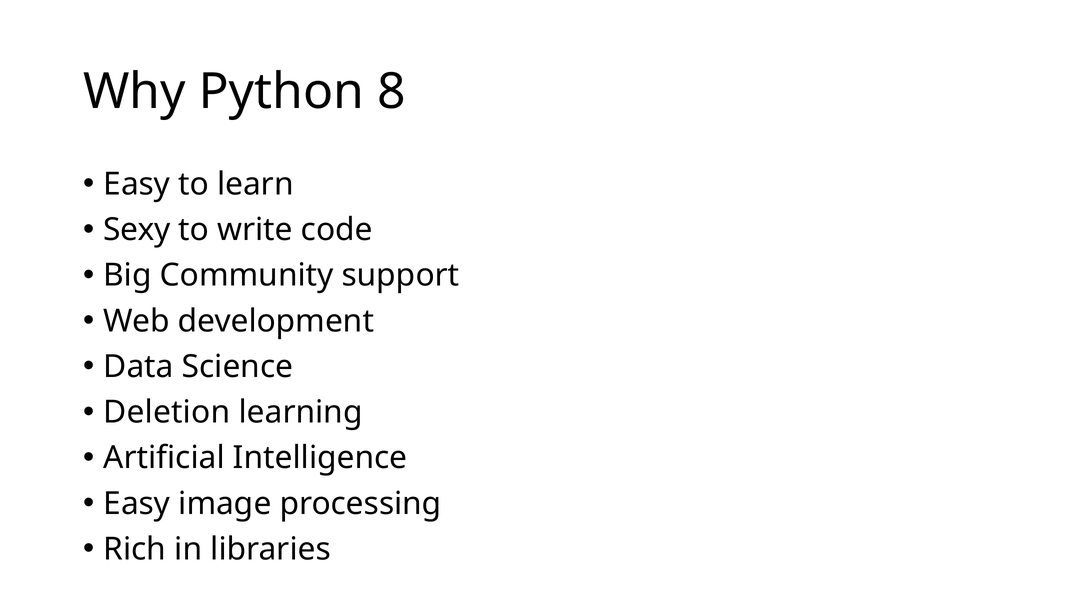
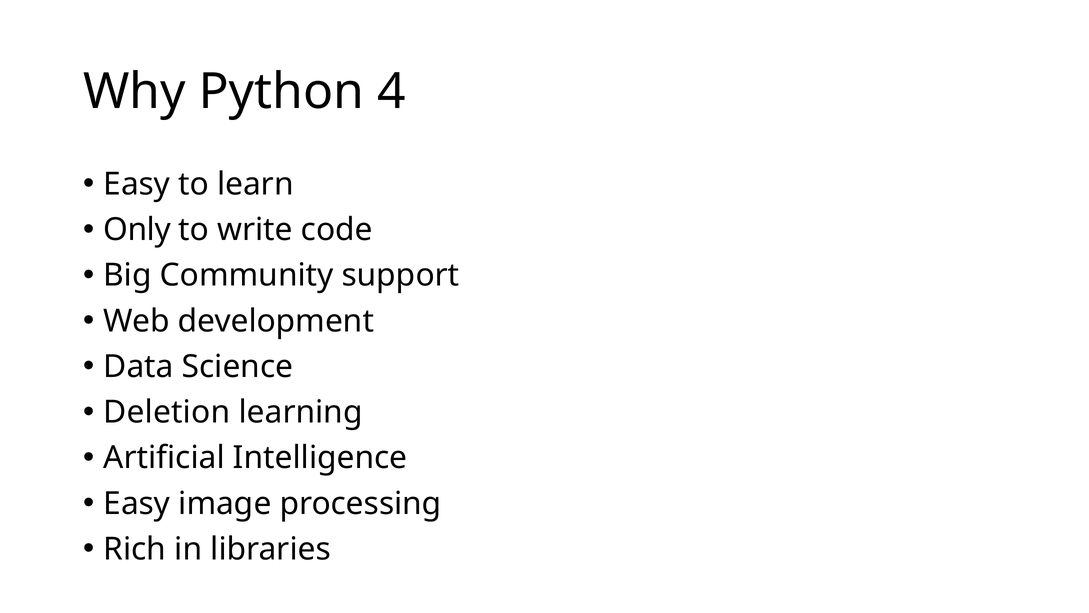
8: 8 -> 4
Sexy: Sexy -> Only
